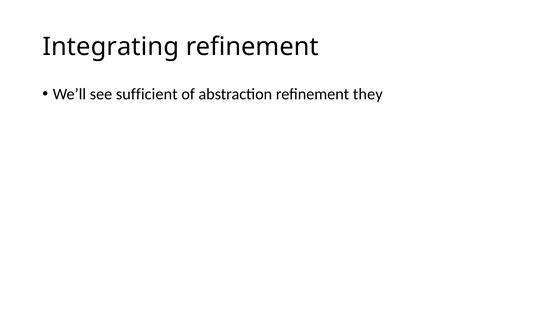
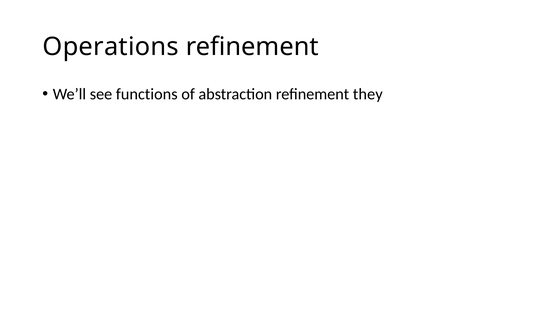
Integrating: Integrating -> Operations
sufficient: sufficient -> functions
